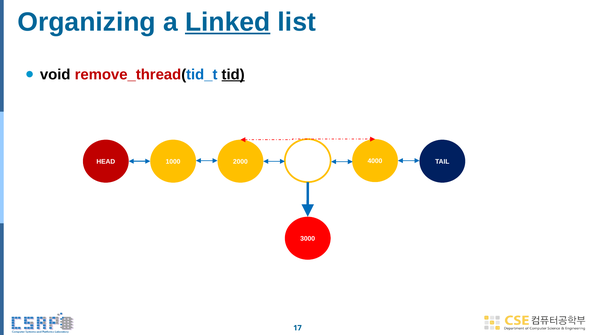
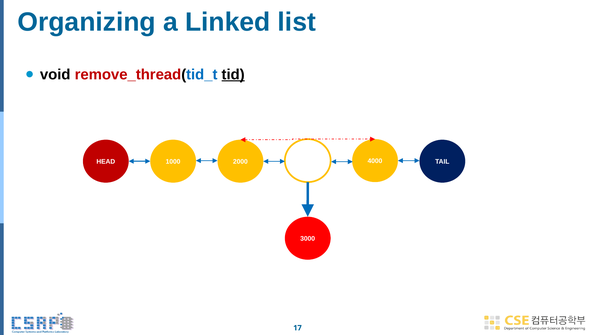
Linked underline: present -> none
